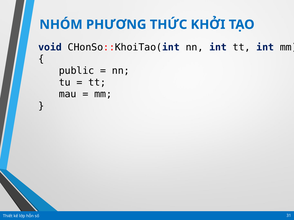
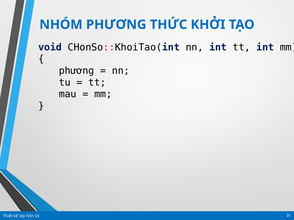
public at (77, 71): public -> phương
